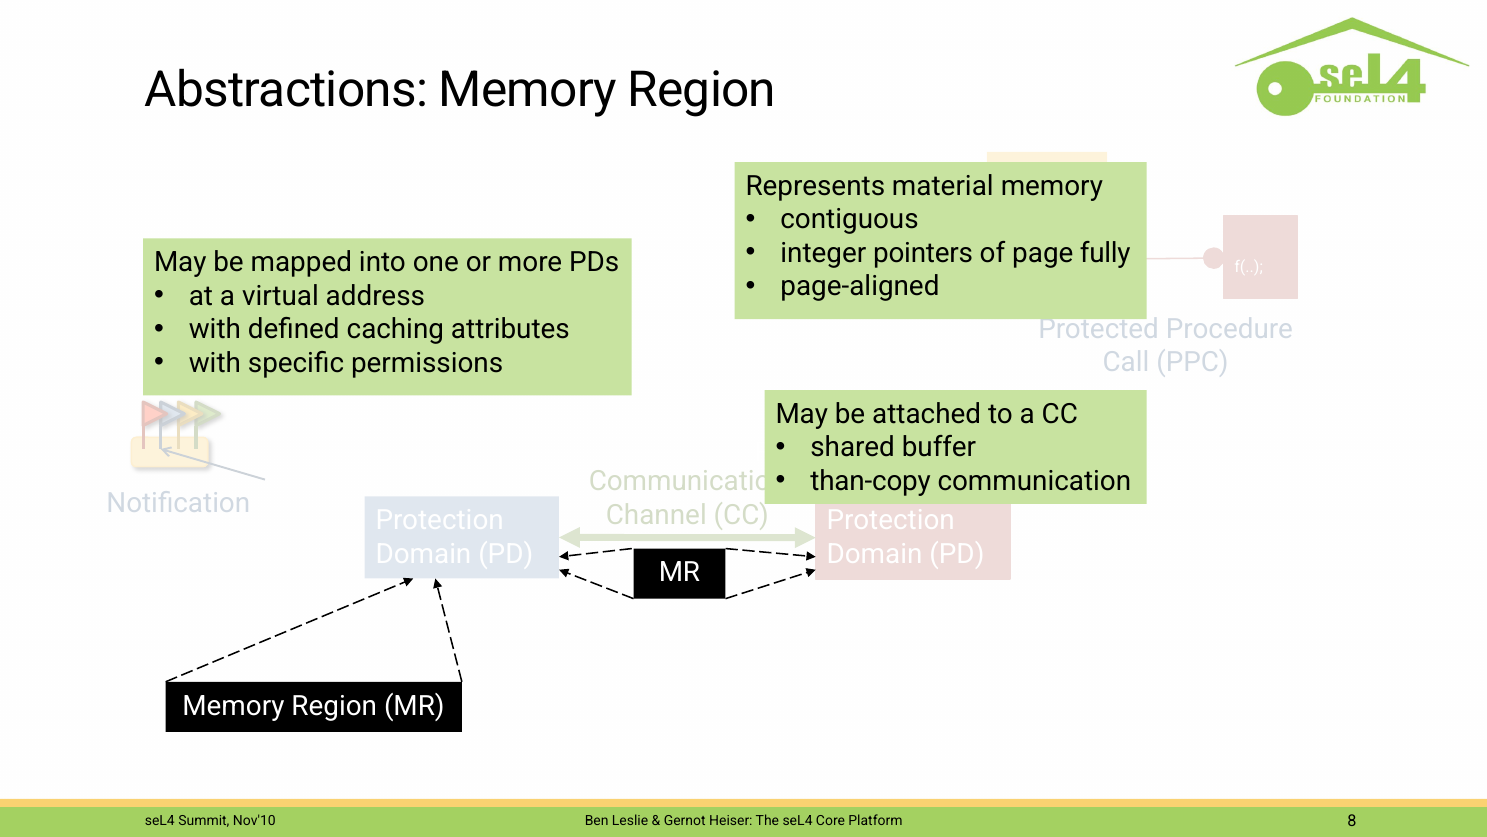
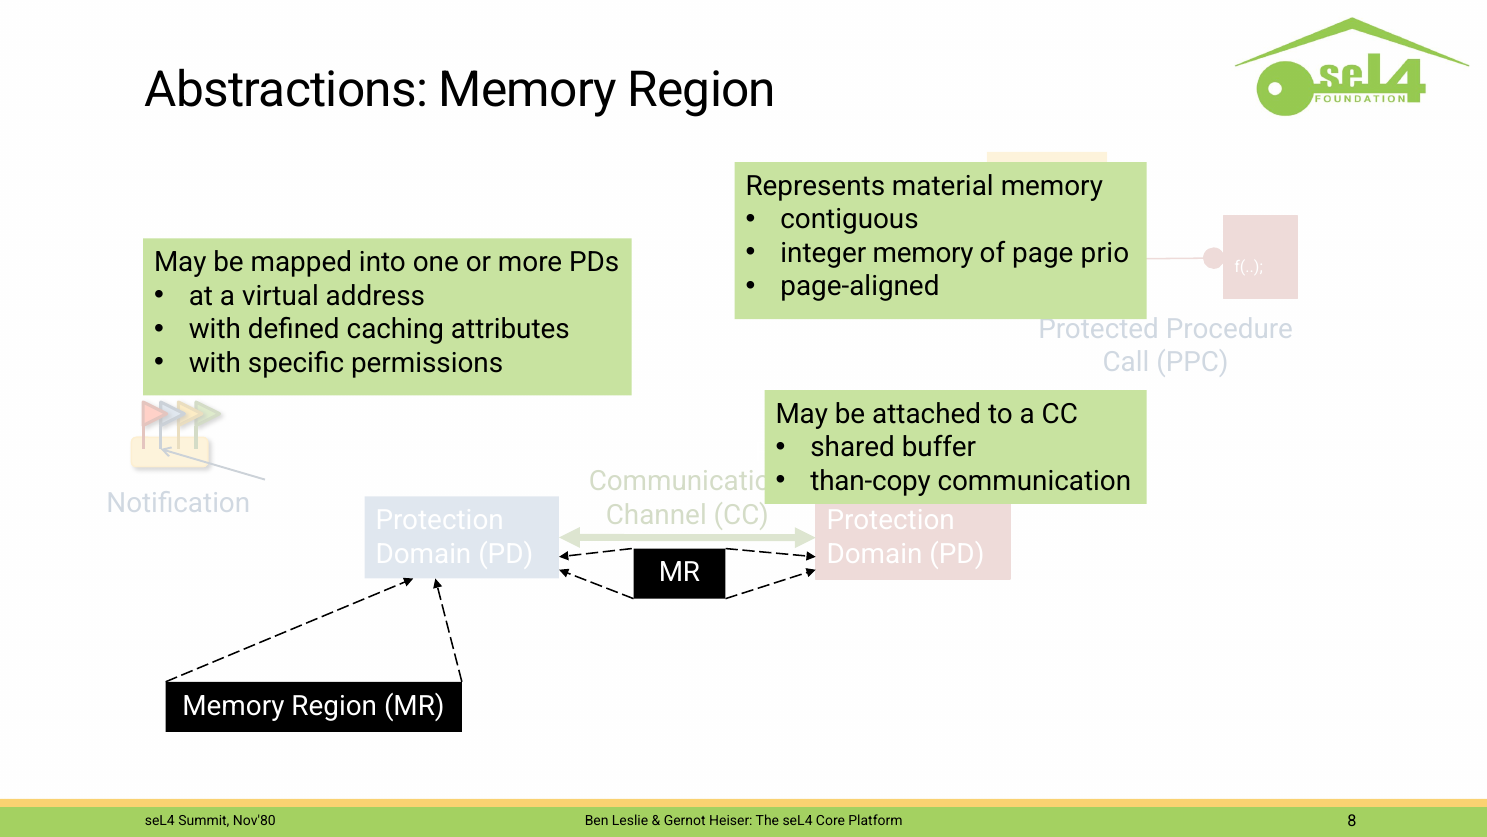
integer pointers: pointers -> memory
fully: fully -> prio
Nov'10: Nov'10 -> Nov'80
